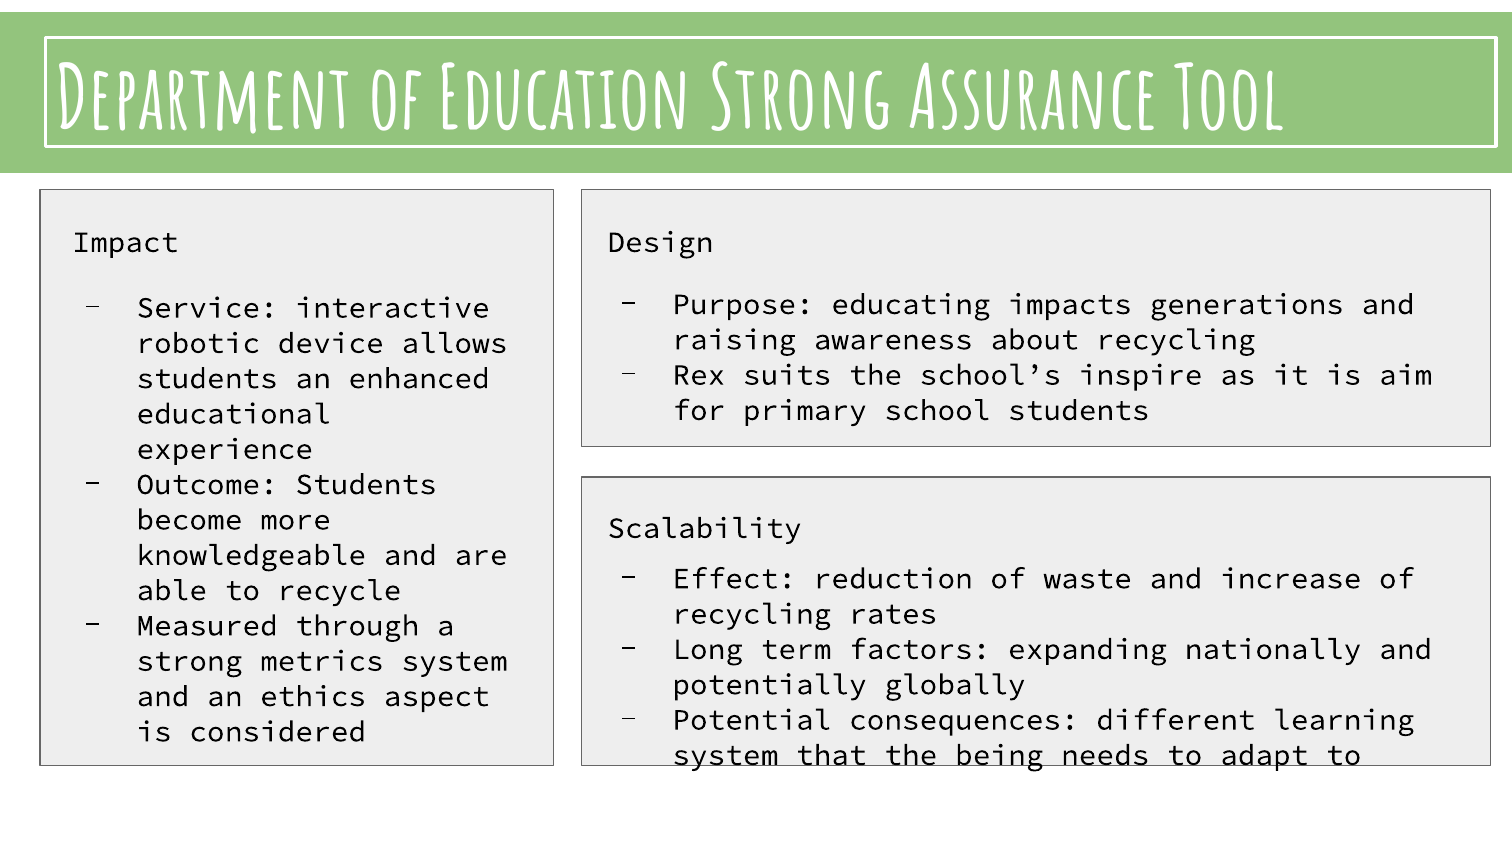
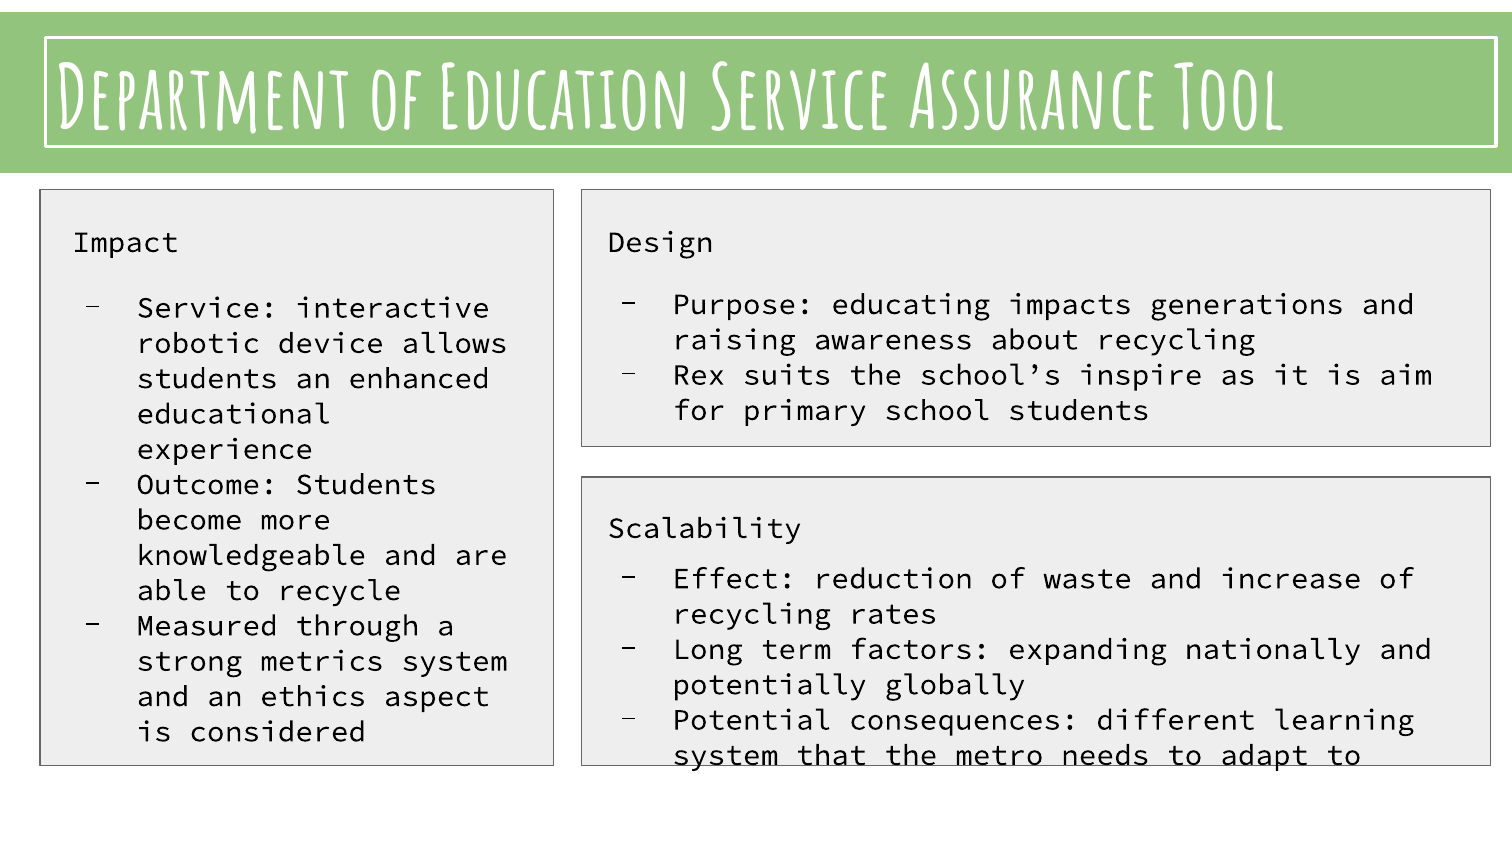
Education Strong: Strong -> Service
being: being -> metro
